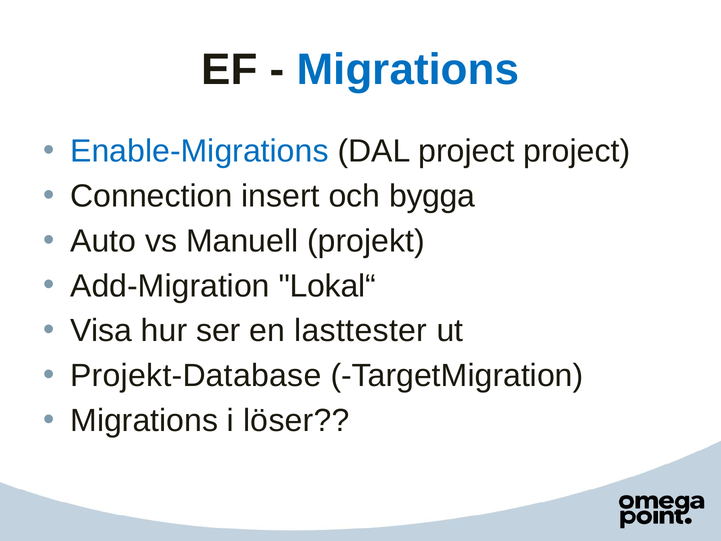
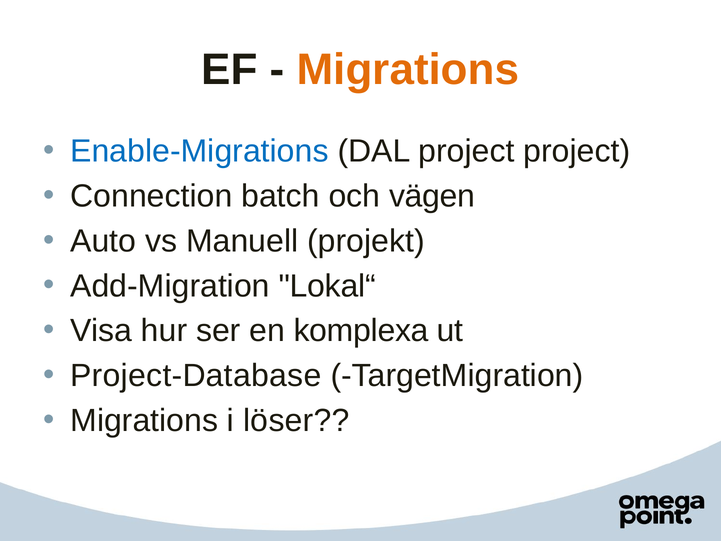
Migrations at (408, 70) colour: blue -> orange
insert: insert -> batch
bygga: bygga -> vägen
lasttester: lasttester -> komplexa
Projekt-Database: Projekt-Database -> Project-Database
